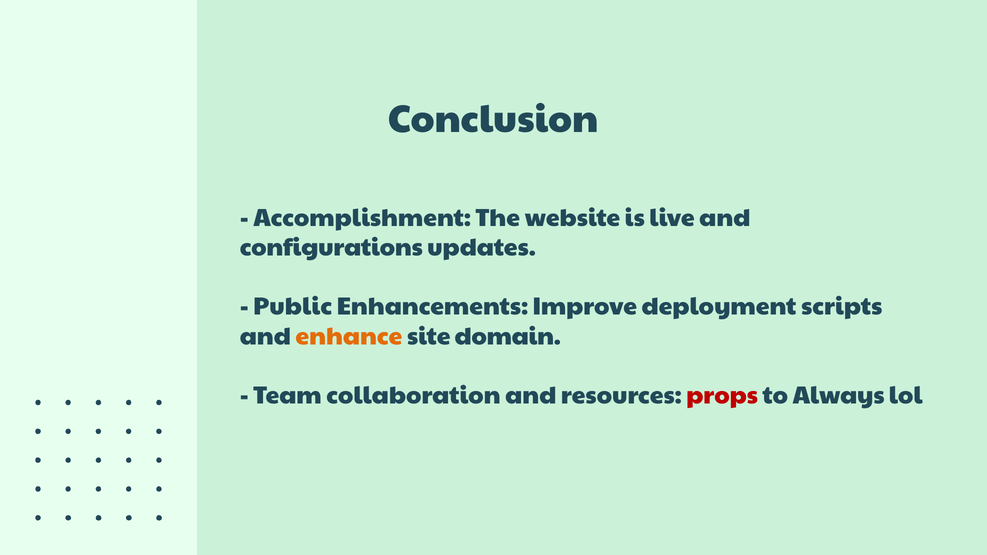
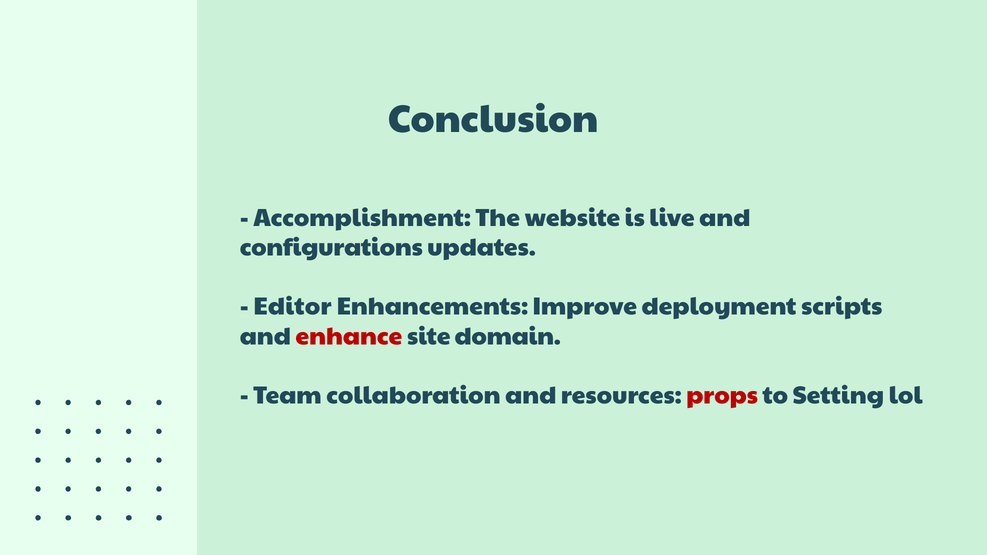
Public: Public -> Editor
enhance colour: orange -> red
Always: Always -> Setting
